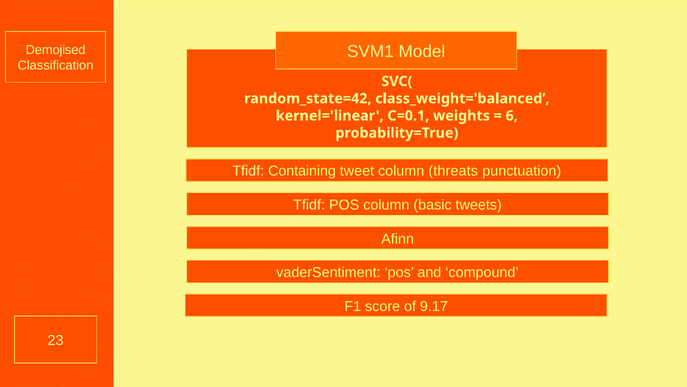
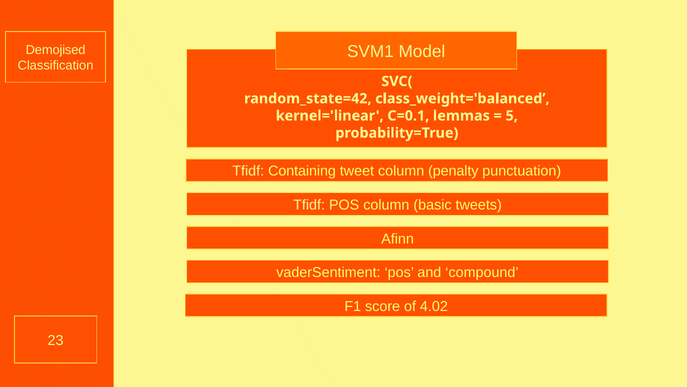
weights: weights -> lemmas
6: 6 -> 5
threats: threats -> penalty
9.17: 9.17 -> 4.02
